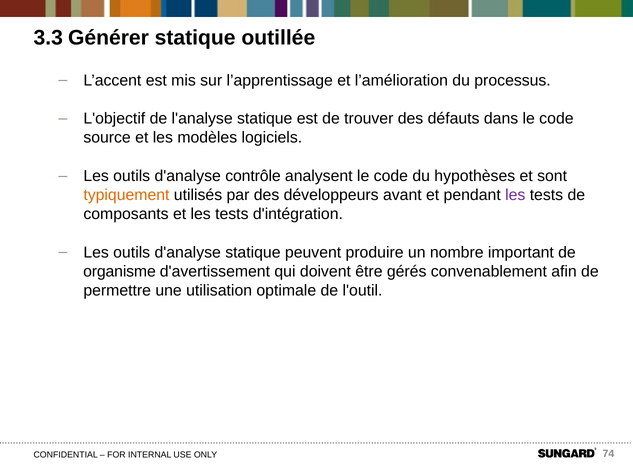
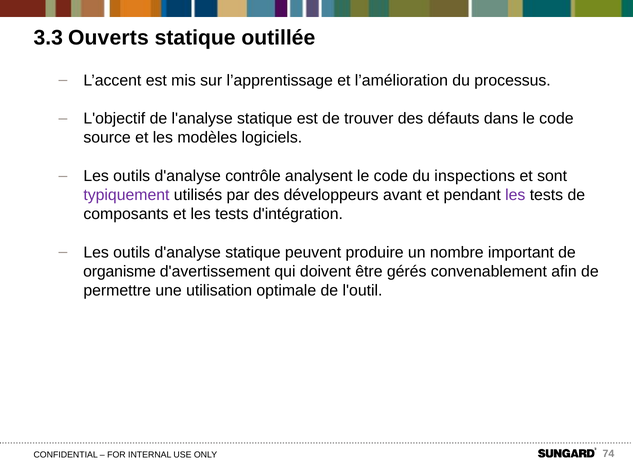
Générer: Générer -> Ouverts
hypothèses: hypothèses -> inspections
typiquement colour: orange -> purple
